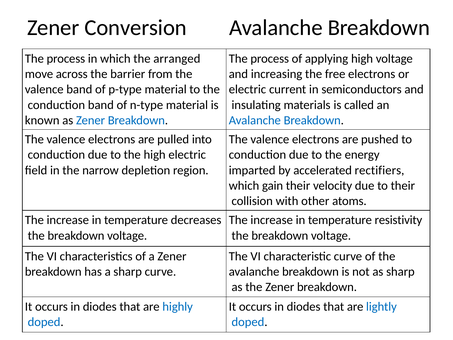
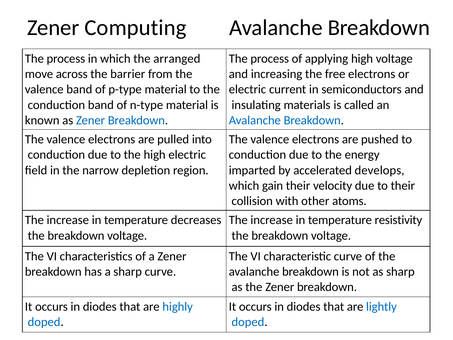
Conversion: Conversion -> Computing
rectifiers: rectifiers -> develops
